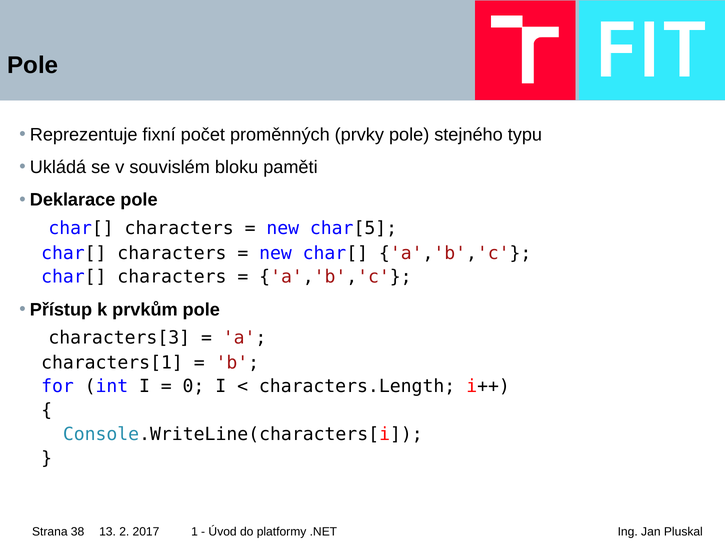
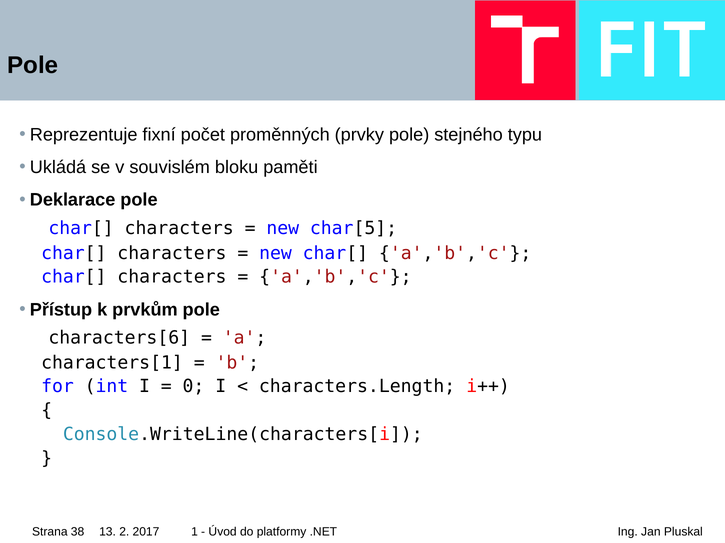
characters[3: characters[3 -> characters[6
